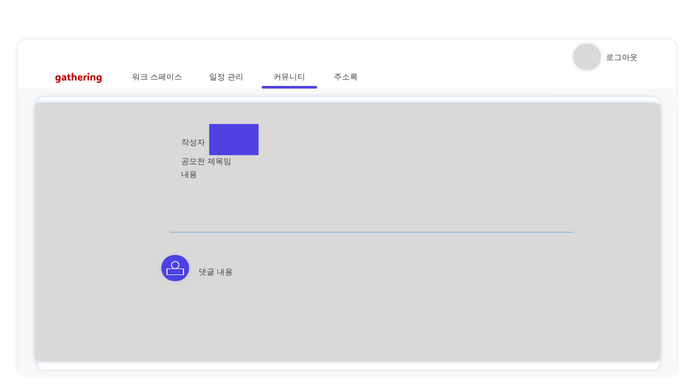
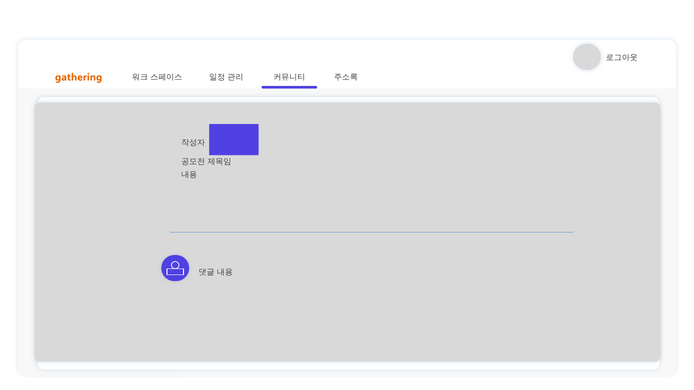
gathering colour: red -> orange
